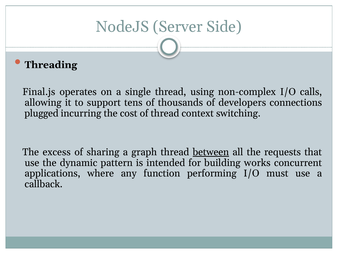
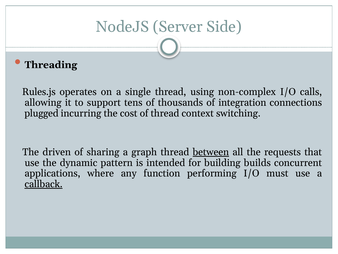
Final.js: Final.js -> Rules.js
developers: developers -> integration
excess: excess -> driven
works: works -> builds
callback underline: none -> present
